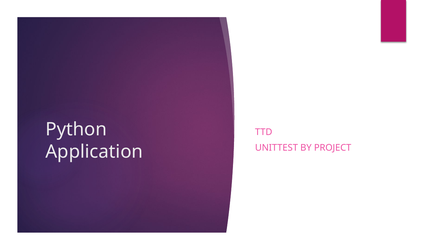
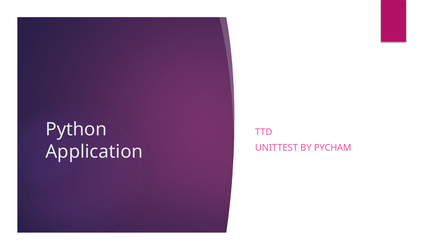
PROJECT: PROJECT -> PYCHAM
